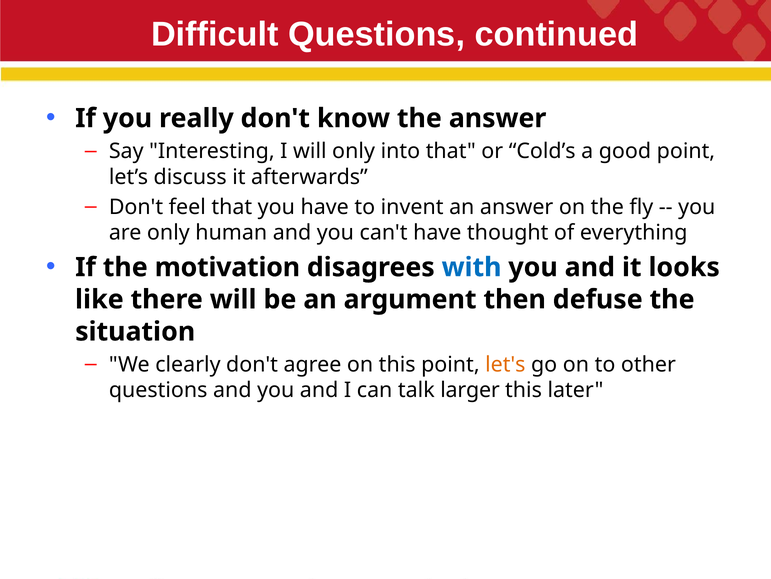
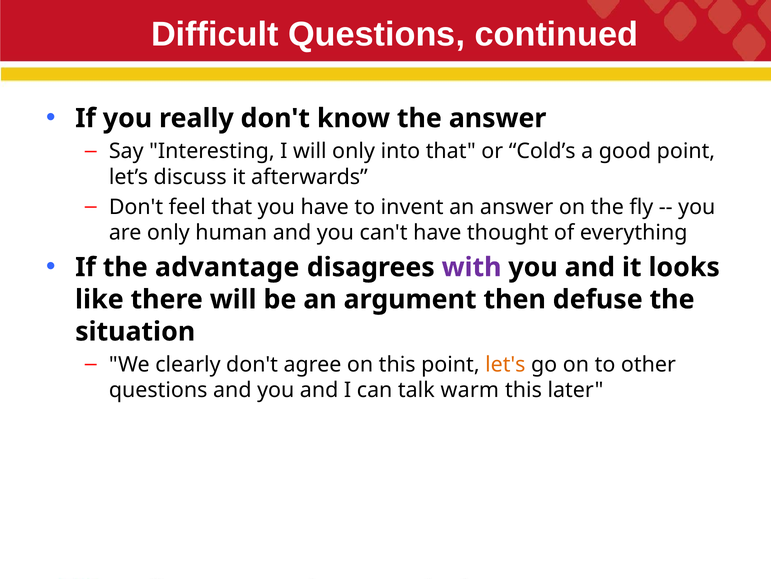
motivation: motivation -> advantage
with colour: blue -> purple
larger: larger -> warm
